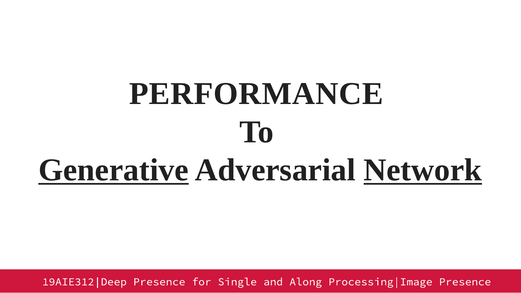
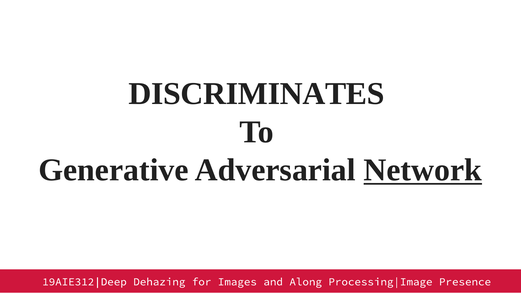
PERFORMANCE: PERFORMANCE -> DISCRIMINATES
Generative underline: present -> none
Presence at (159, 282): Presence -> Dehazing
Single: Single -> Images
